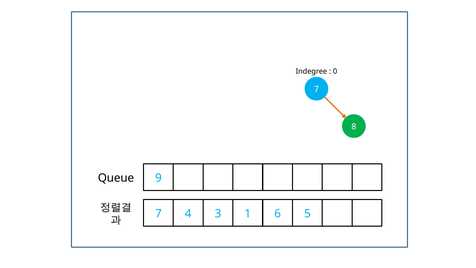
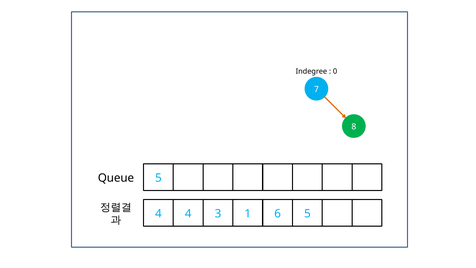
Queue 9: 9 -> 5
7 at (158, 213): 7 -> 4
